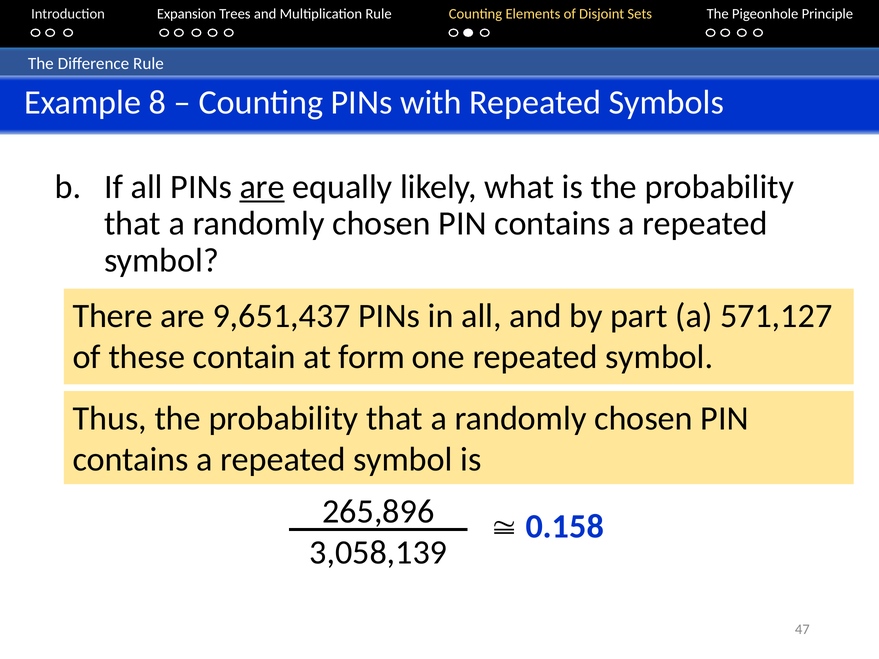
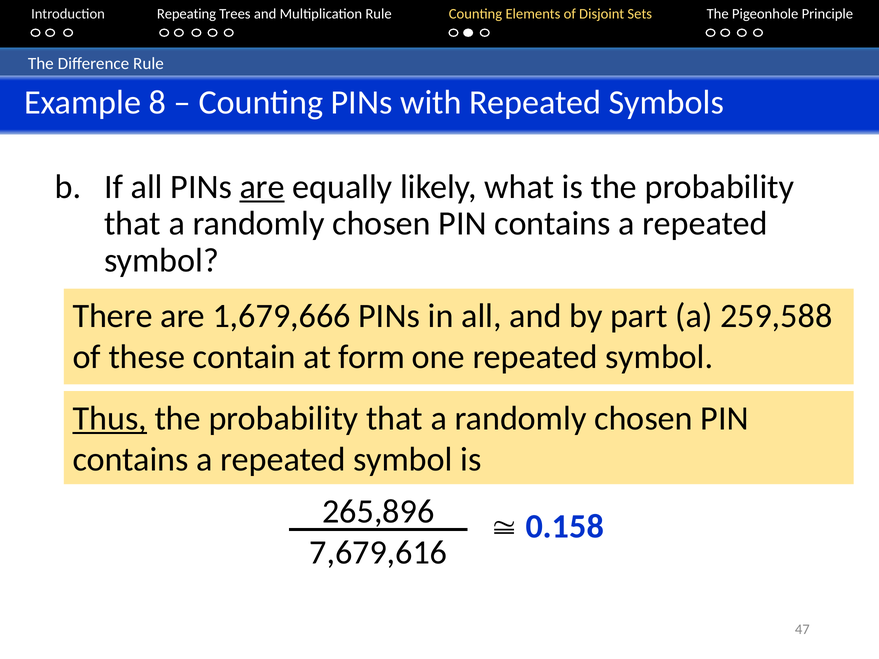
Expansion: Expansion -> Repeating
9,651,437: 9,651,437 -> 1,679,666
571,127: 571,127 -> 259,588
Thus underline: none -> present
3,058,139: 3,058,139 -> 7,679,616
